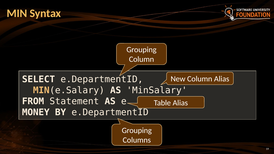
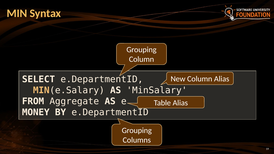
Statement: Statement -> Aggregate
